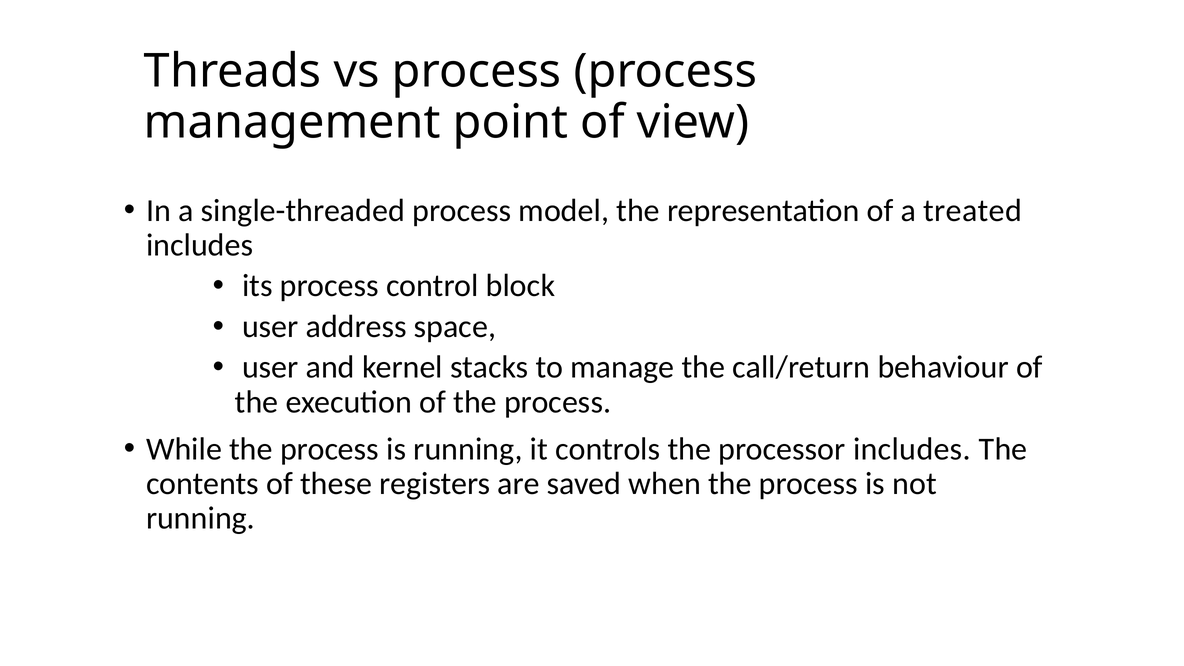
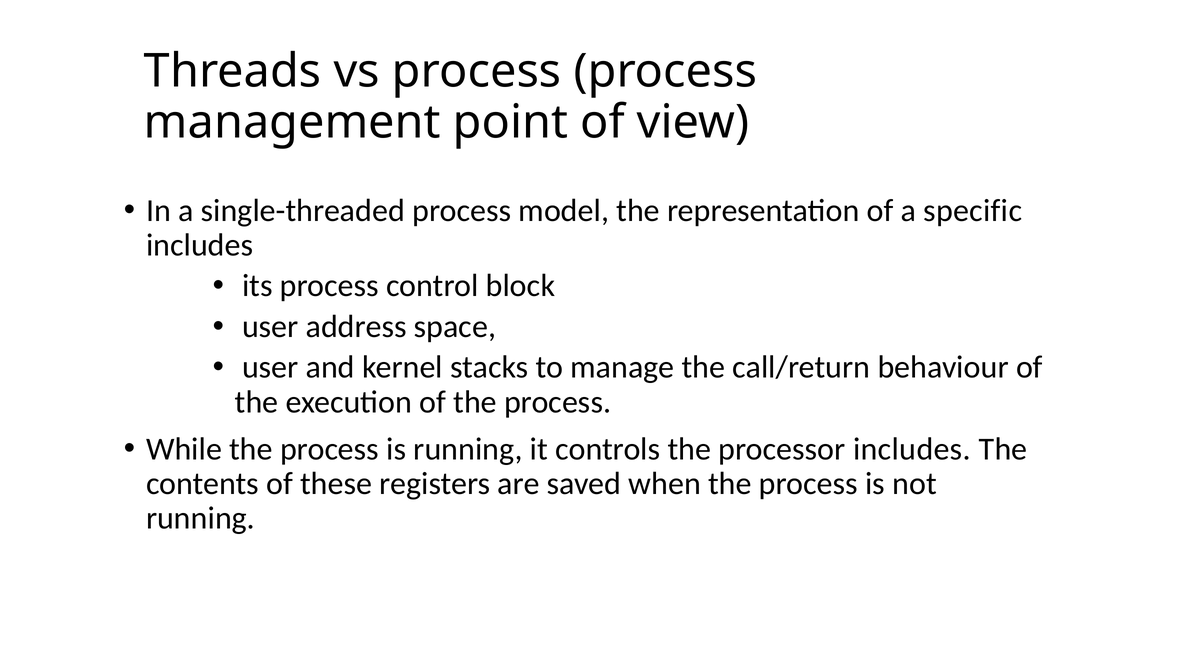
treated: treated -> specific
